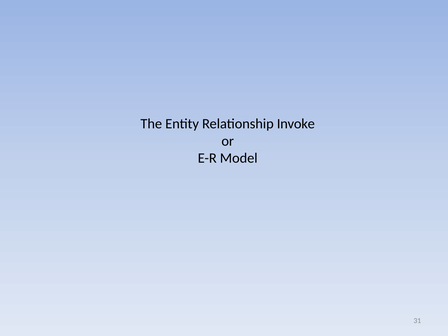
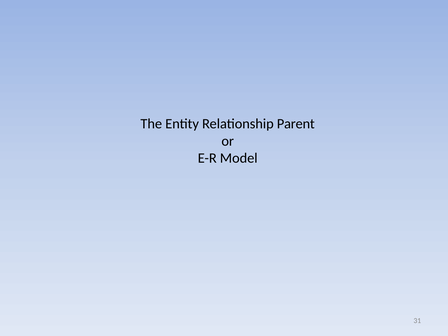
Invoke: Invoke -> Parent
